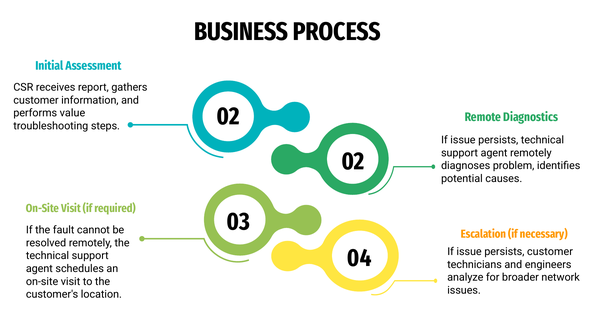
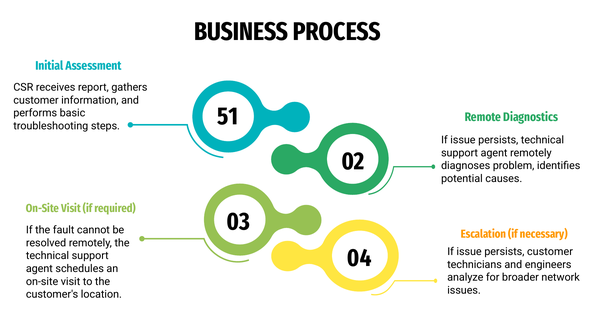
value: value -> basic
steps 02: 02 -> 51
